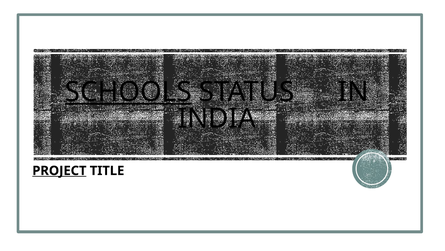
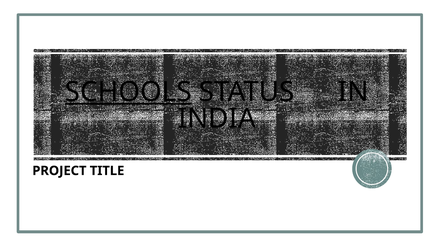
PROJECT underline: present -> none
